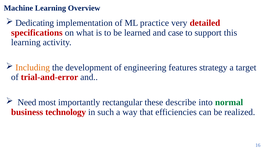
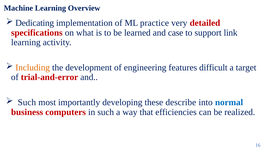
this: this -> link
strategy: strategy -> difficult
Need at (27, 102): Need -> Such
rectangular: rectangular -> developing
normal colour: green -> blue
technology: technology -> computers
